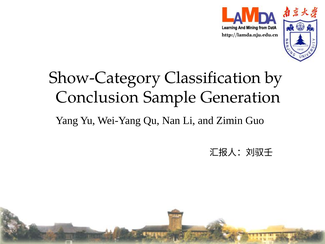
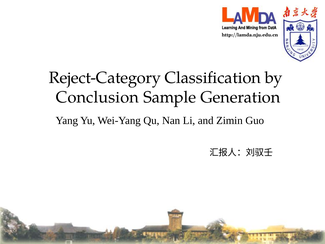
Show-Category: Show-Category -> Reject-Category
